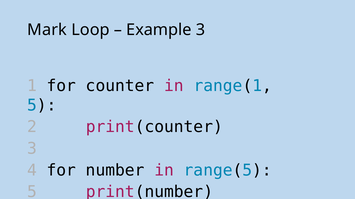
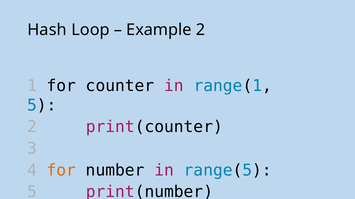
Mark: Mark -> Hash
Example 3: 3 -> 2
for at (61, 171) colour: black -> orange
